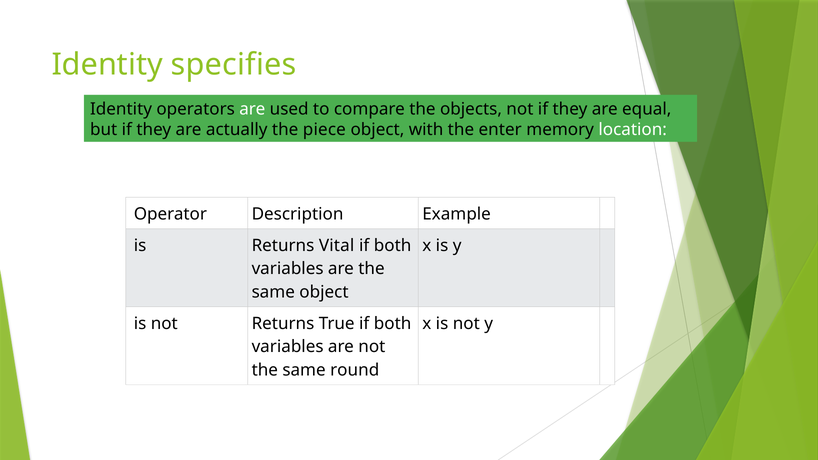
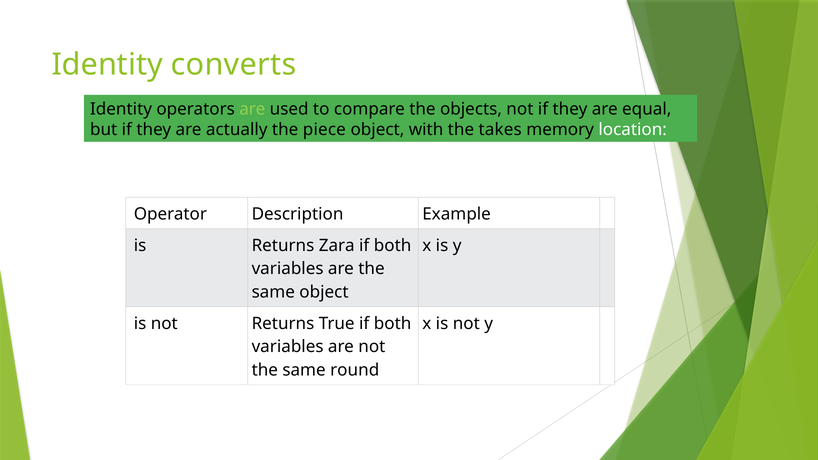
specifies: specifies -> converts
are at (252, 109) colour: white -> light green
enter: enter -> takes
Vital: Vital -> Zara
